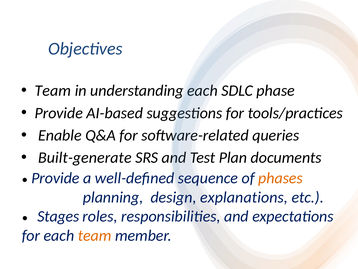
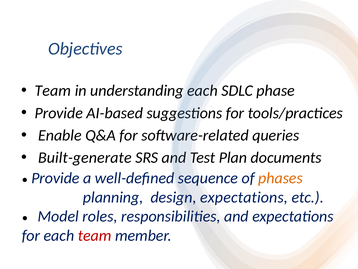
design explanations: explanations -> expectations
Stages: Stages -> Model
team at (95, 235) colour: orange -> red
